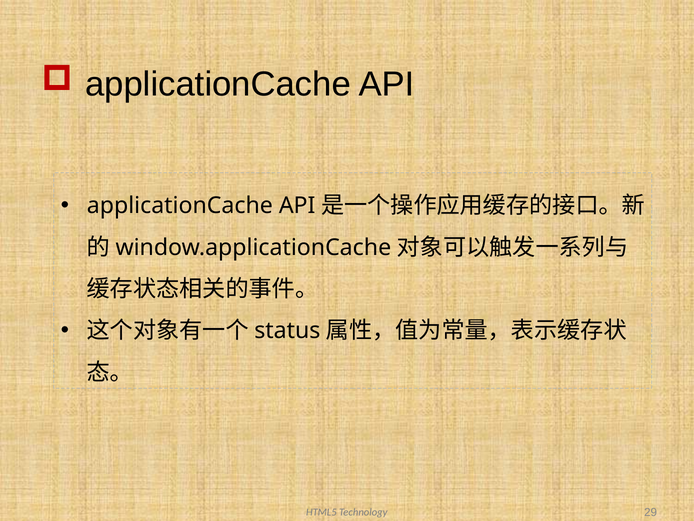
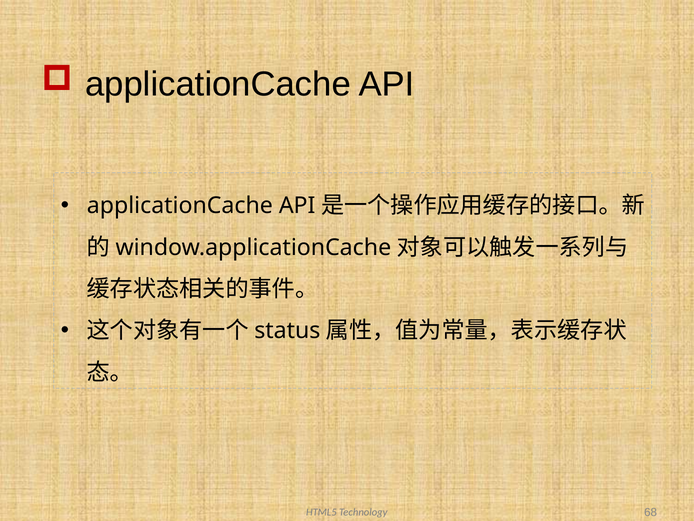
29: 29 -> 68
